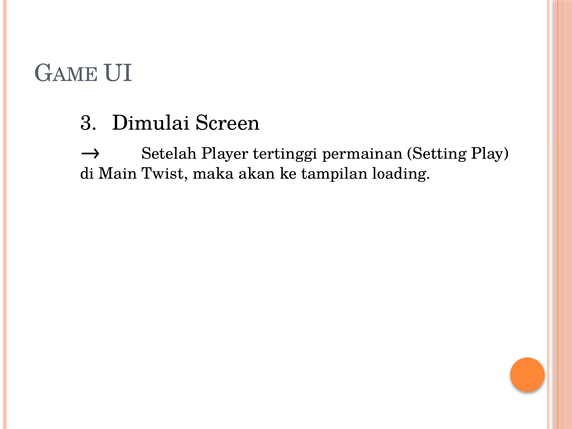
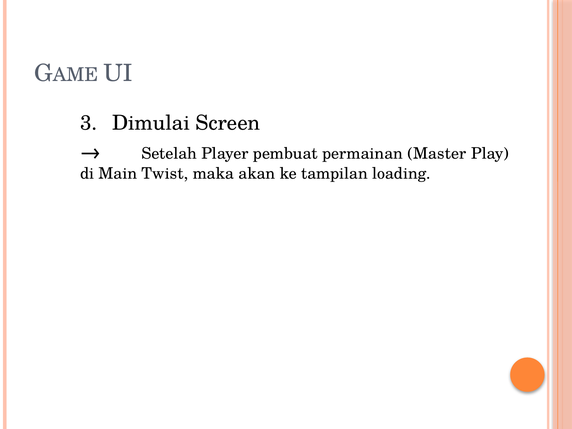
tertinggi: tertinggi -> pembuat
Setting: Setting -> Master
